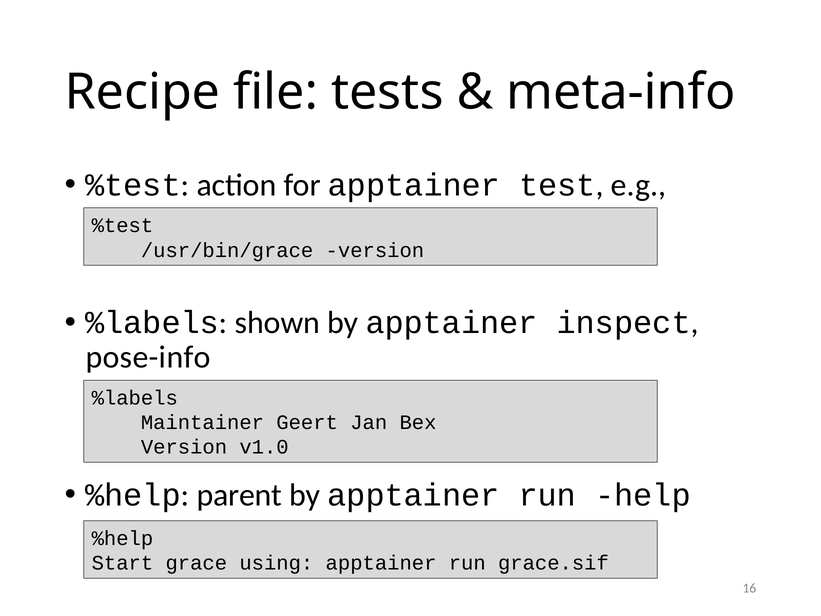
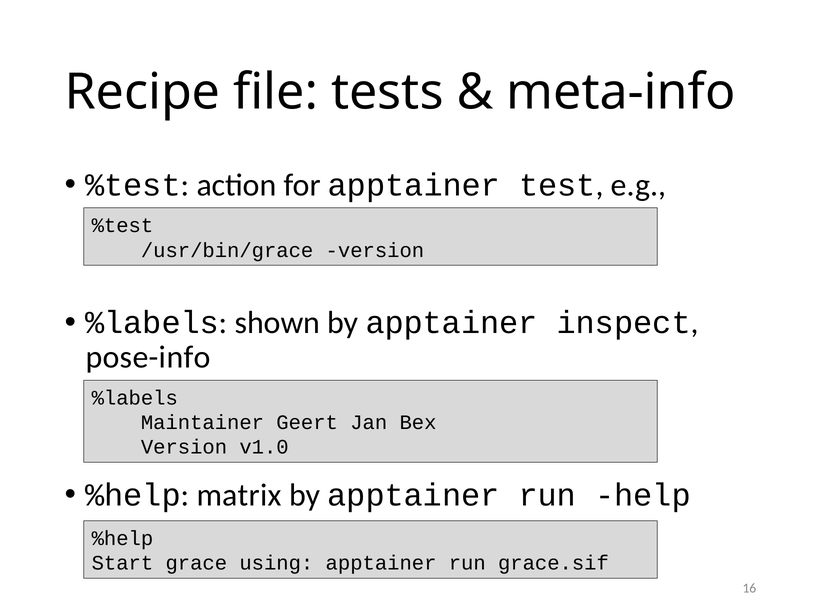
parent: parent -> matrix
